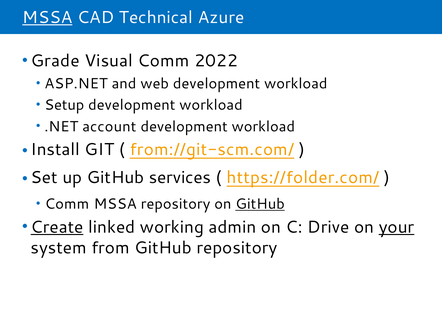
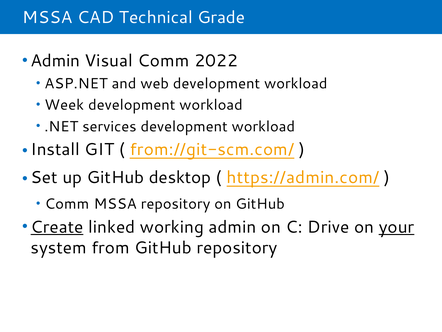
MSSA at (47, 17) underline: present -> none
Azure: Azure -> Grade
Grade at (55, 61): Grade -> Admin
Setup: Setup -> Week
account: account -> services
services: services -> desktop
https://folder.com/: https://folder.com/ -> https://admin.com/
GitHub at (260, 204) underline: present -> none
